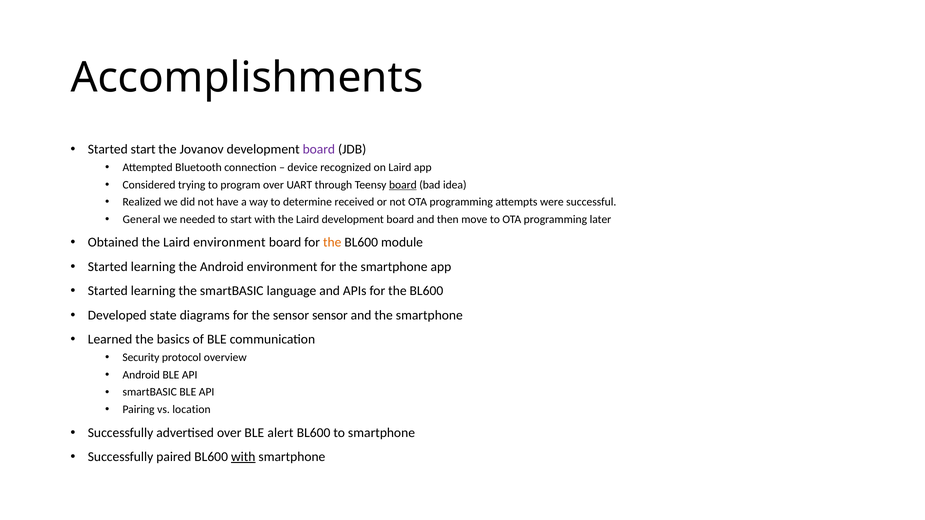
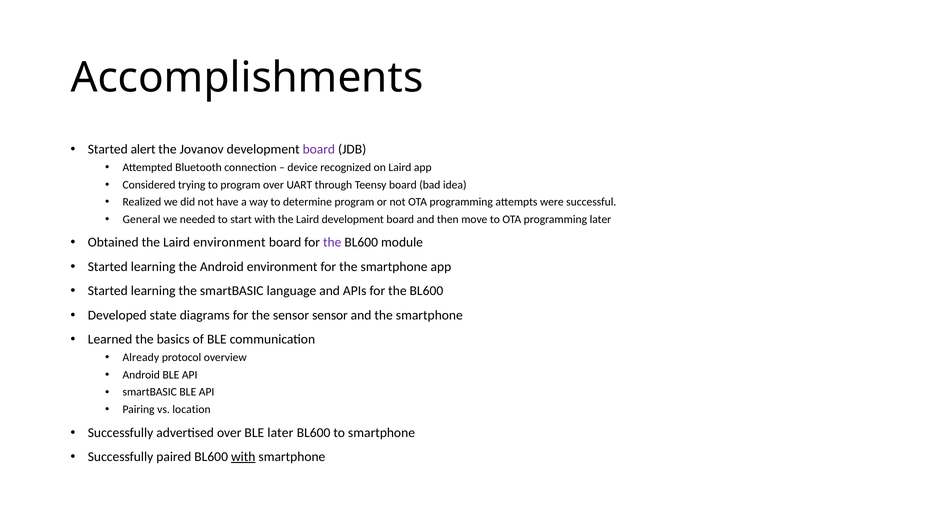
Started start: start -> alert
board at (403, 185) underline: present -> none
determine received: received -> program
the at (332, 243) colour: orange -> purple
Security: Security -> Already
BLE alert: alert -> later
